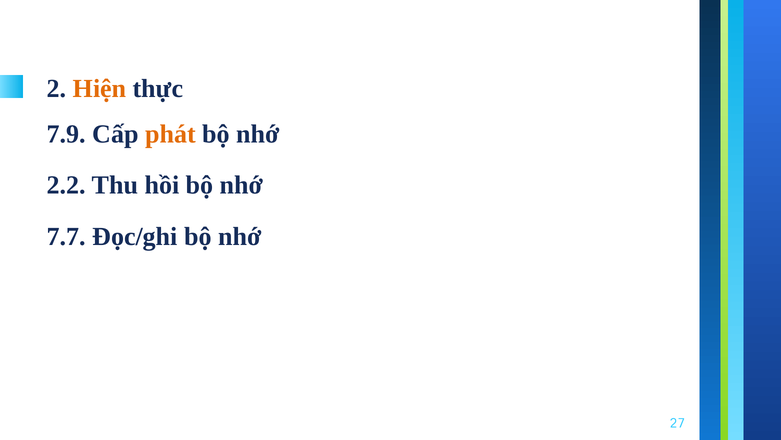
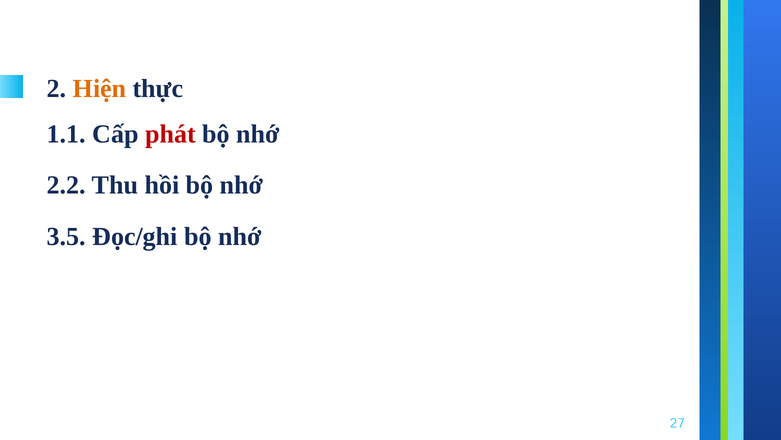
7.9: 7.9 -> 1.1
phát colour: orange -> red
7.7: 7.7 -> 3.5
